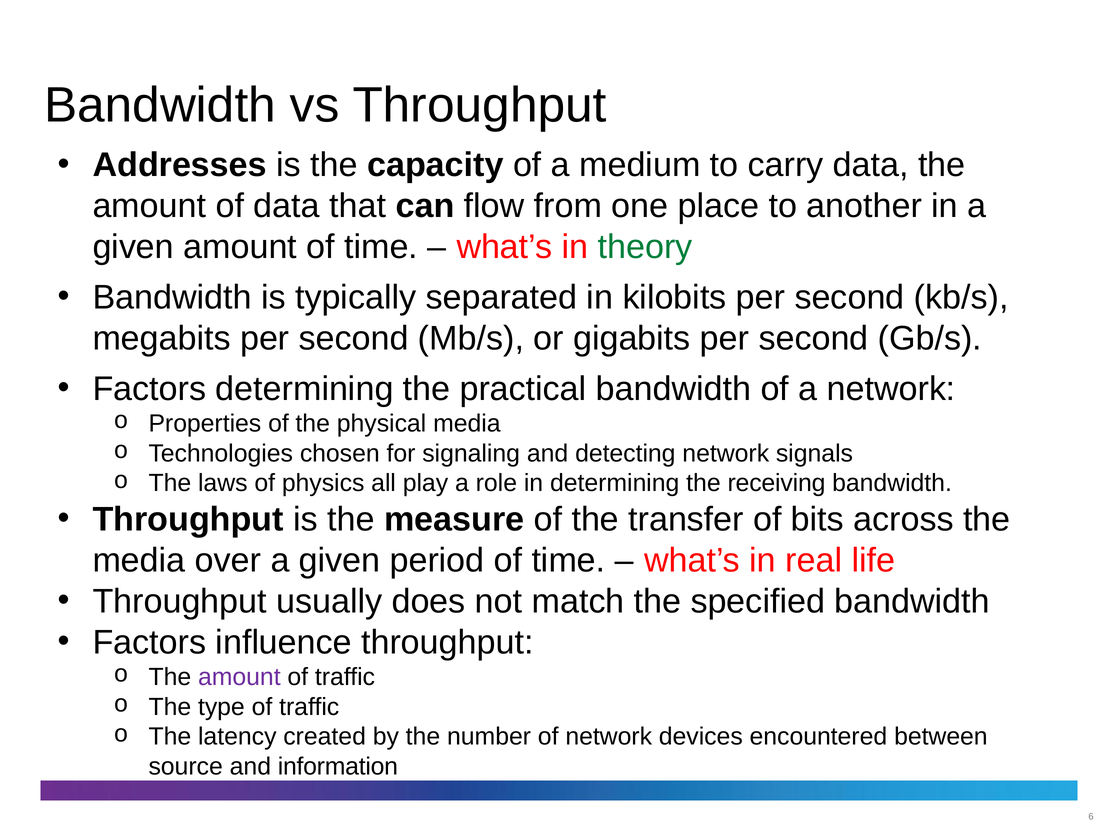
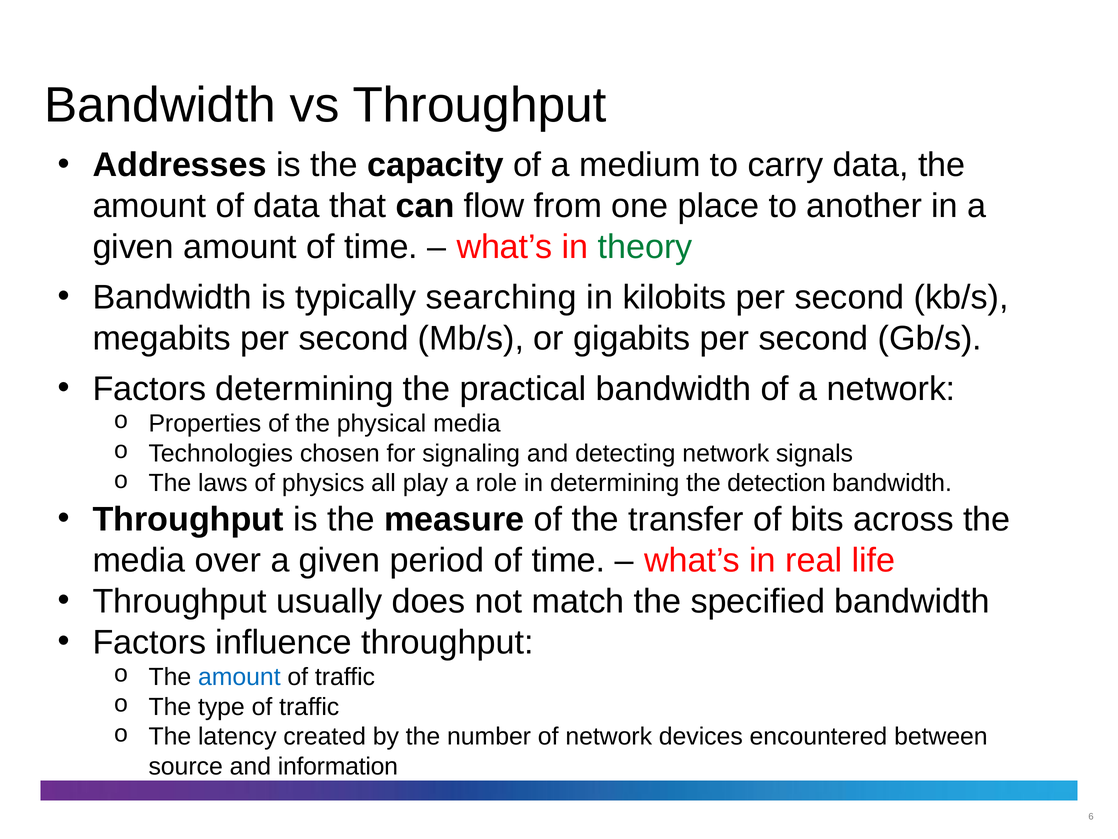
separated: separated -> searching
receiving: receiving -> detection
amount at (239, 677) colour: purple -> blue
